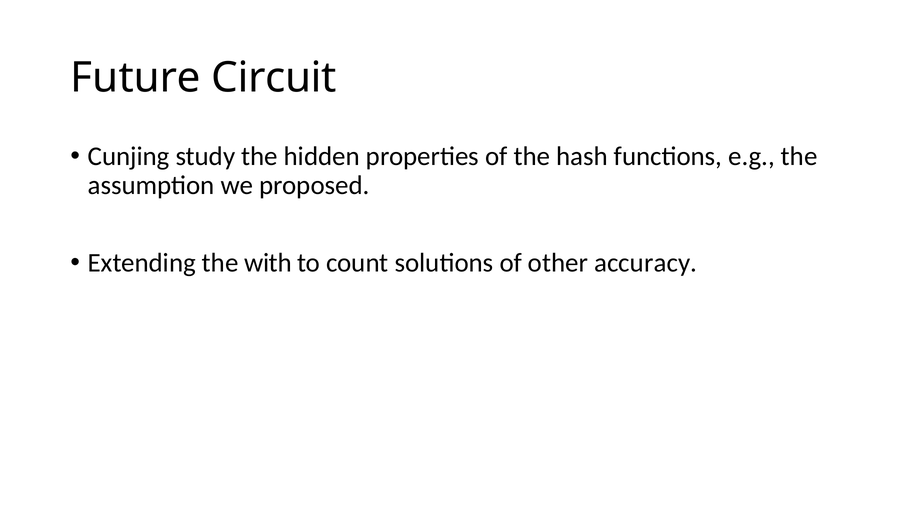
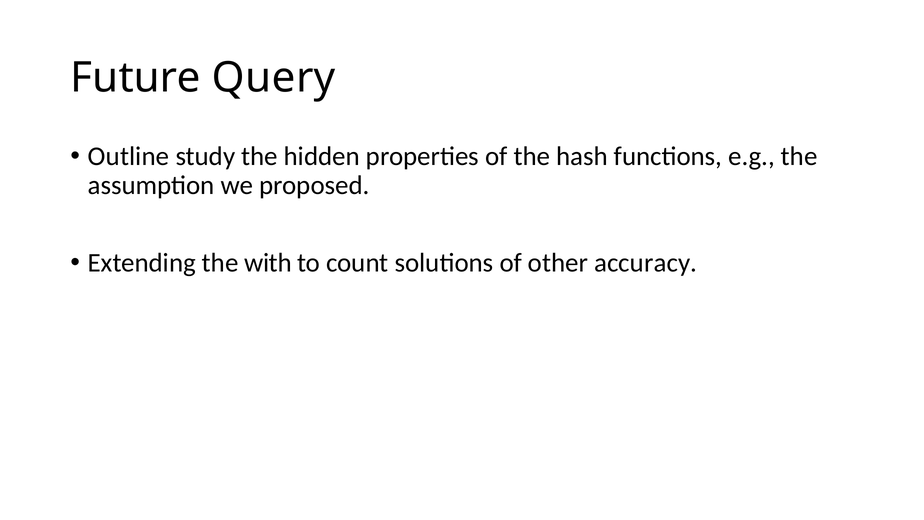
Circuit: Circuit -> Query
Cunjing: Cunjing -> Outline
